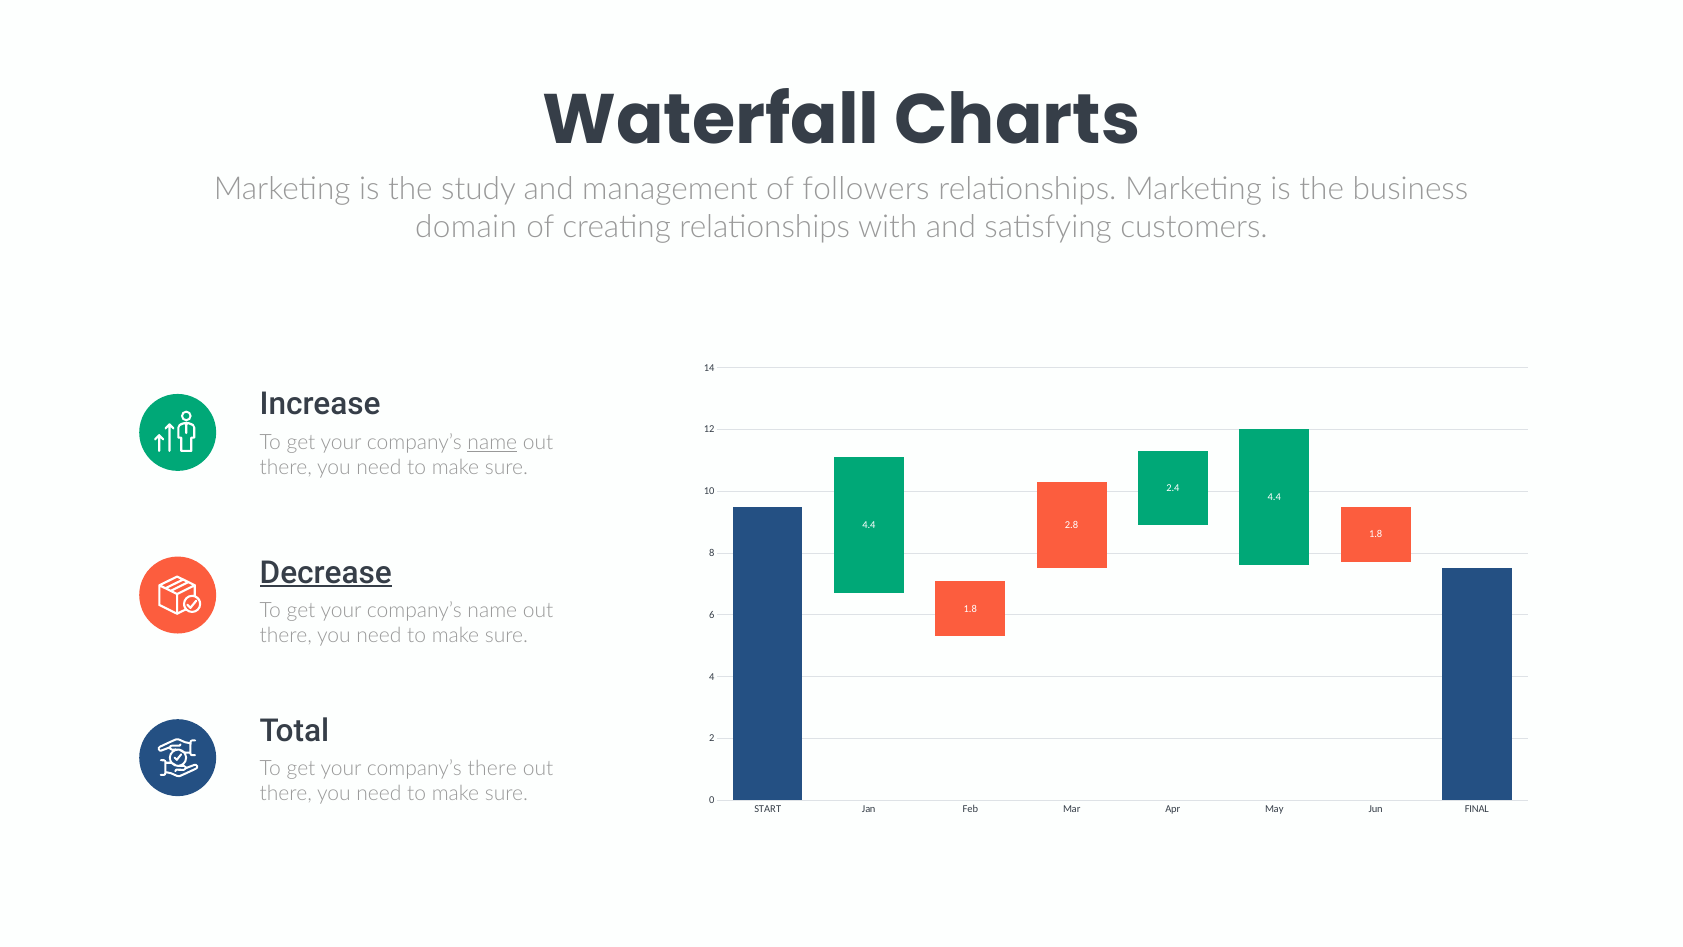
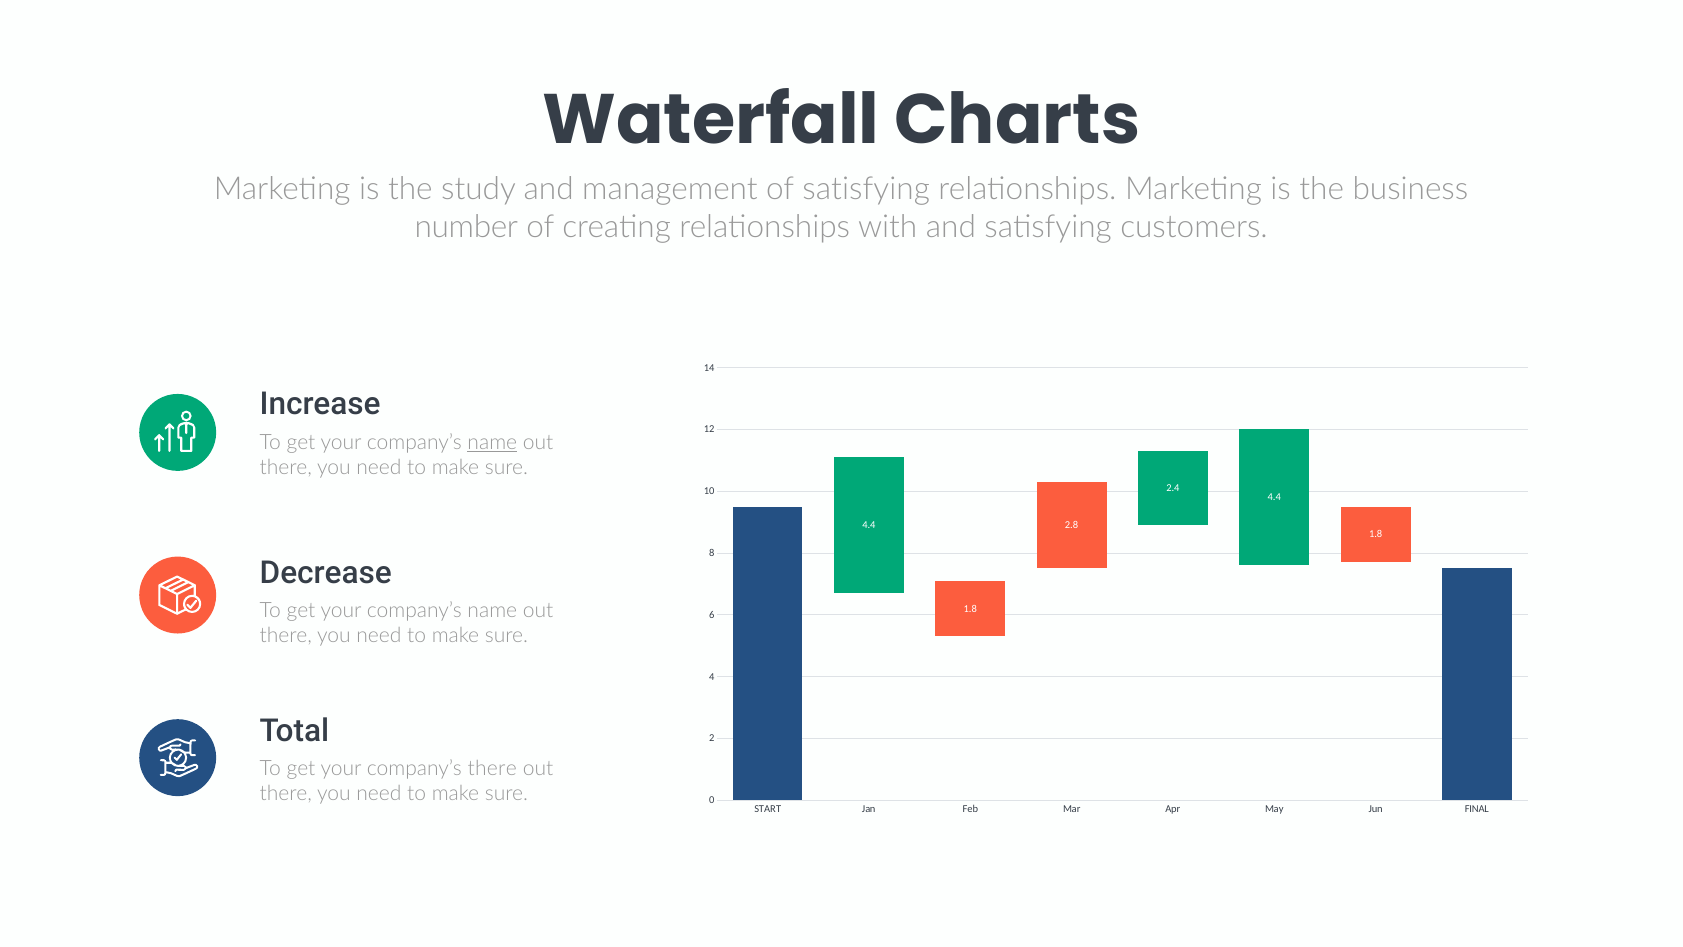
of followers: followers -> satisfying
domain: domain -> number
Decrease underline: present -> none
